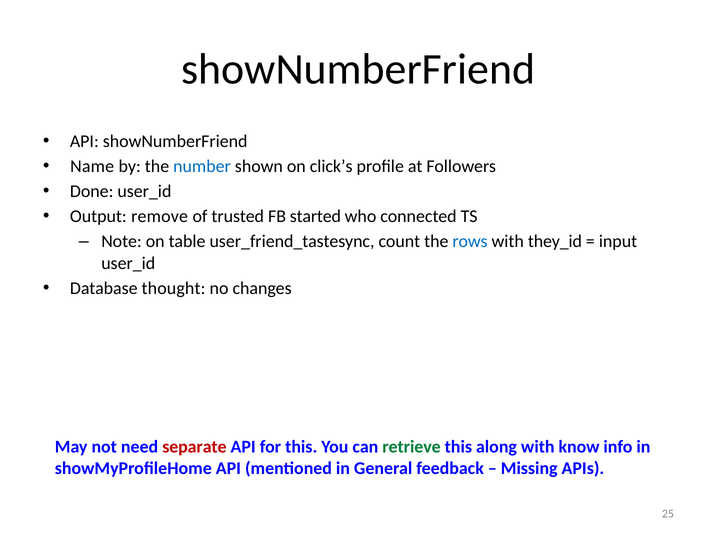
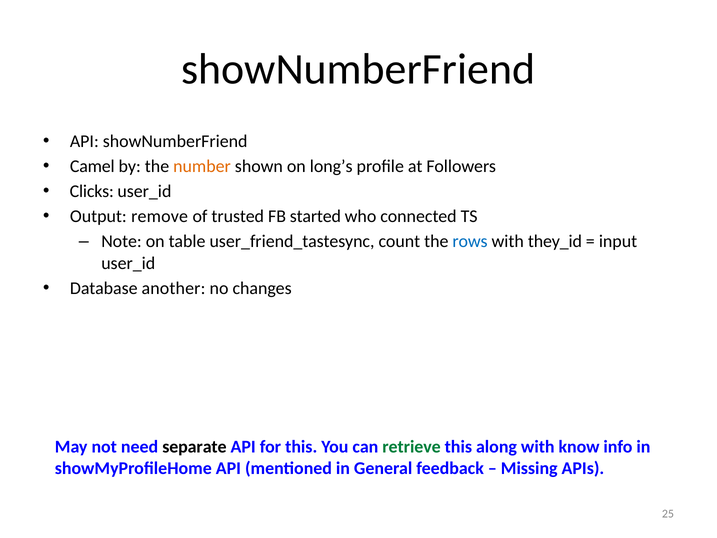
Name: Name -> Camel
number colour: blue -> orange
click’s: click’s -> long’s
Done: Done -> Clicks
thought: thought -> another
separate colour: red -> black
